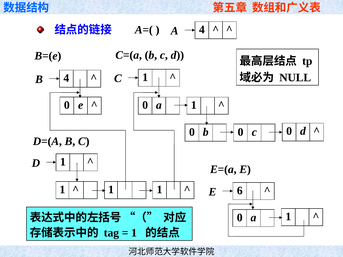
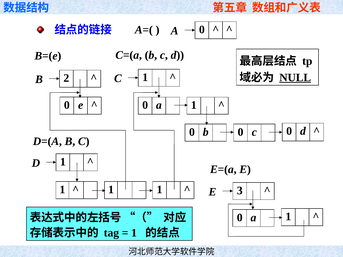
4 at (202, 30): 4 -> 0
NULL underline: none -> present
B 4: 4 -> 2
6: 6 -> 3
